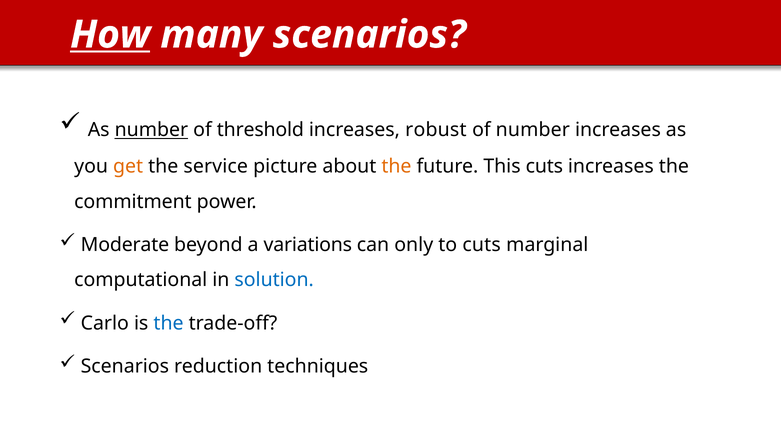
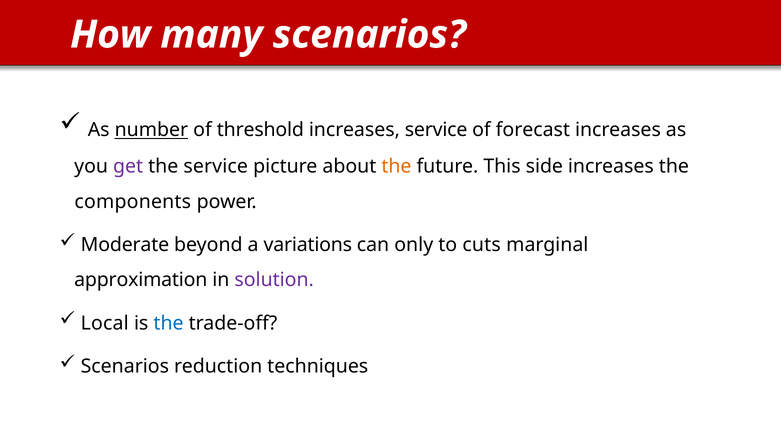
How underline: present -> none
increases robust: robust -> service
of number: number -> forecast
get colour: orange -> purple
This cuts: cuts -> side
commitment: commitment -> components
computational: computational -> approximation
solution colour: blue -> purple
Carlo: Carlo -> Local
